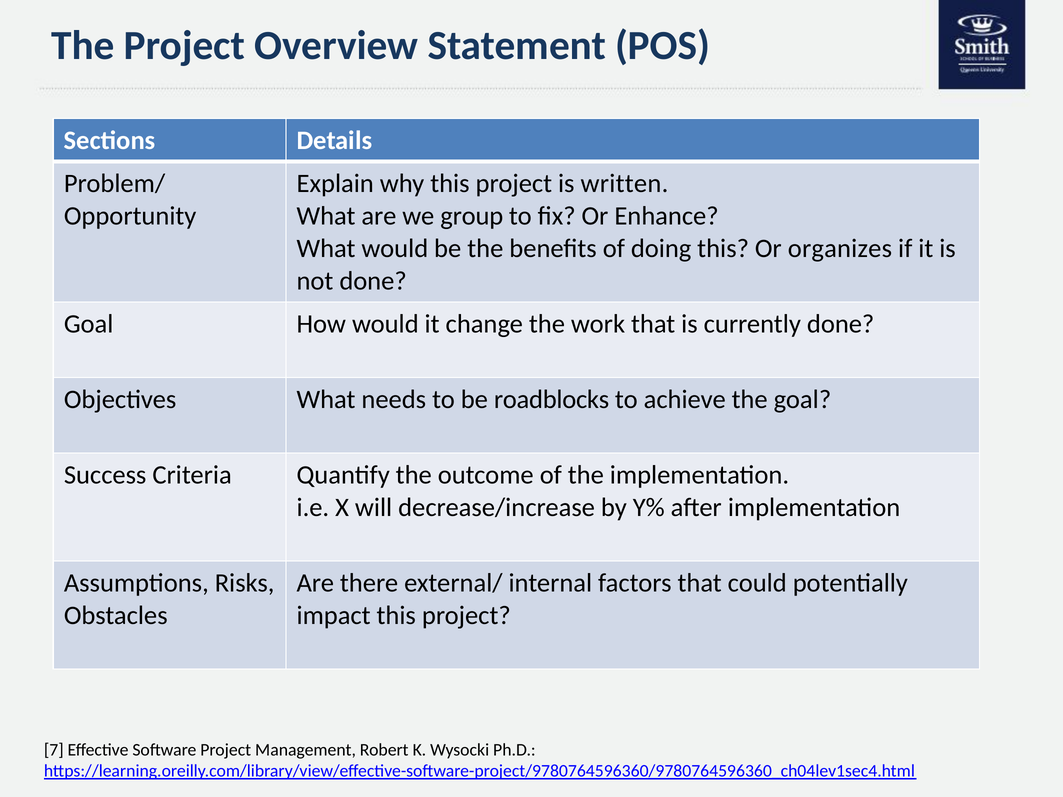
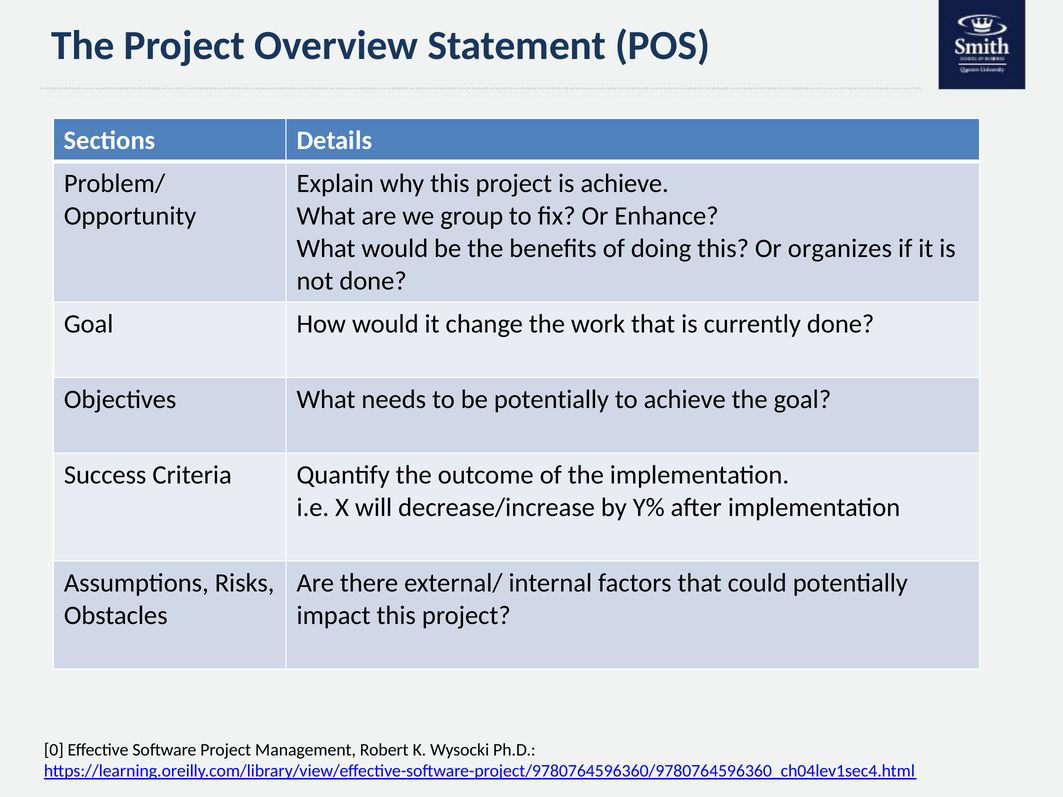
is written: written -> achieve
be roadblocks: roadblocks -> potentially
7: 7 -> 0
